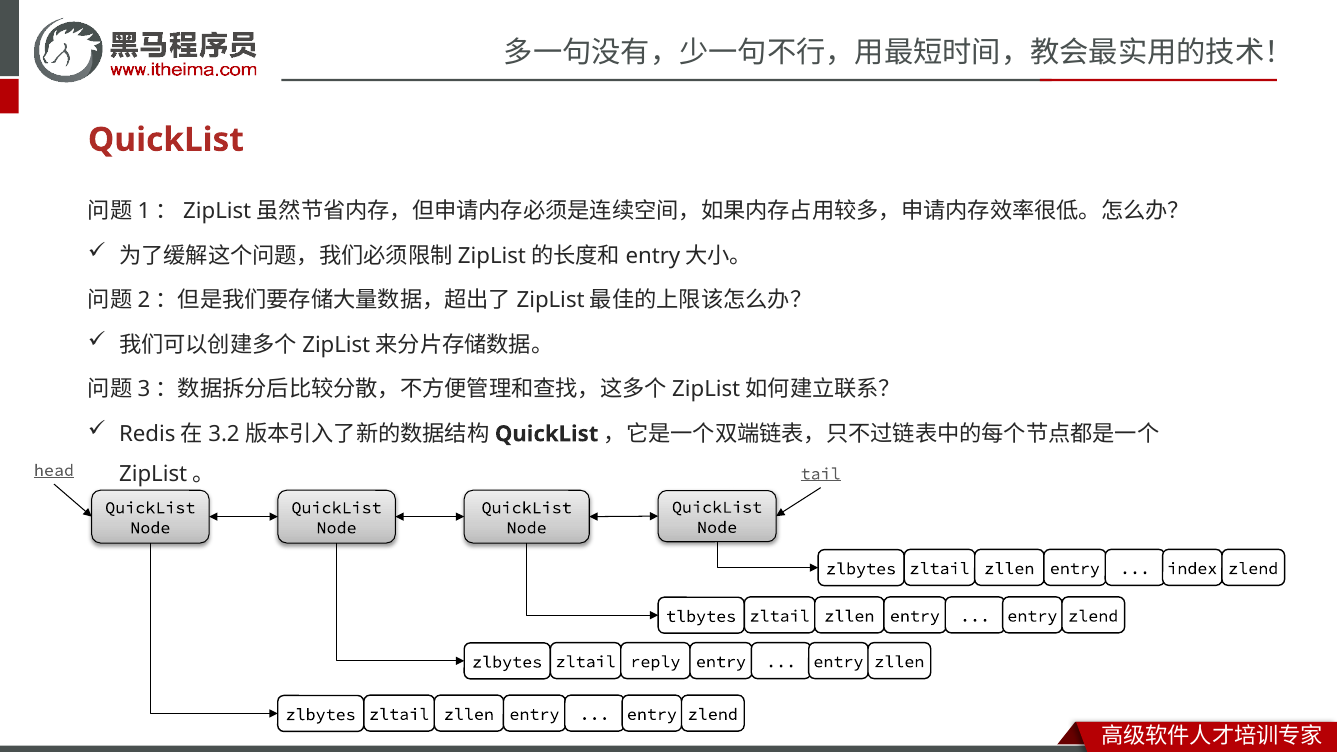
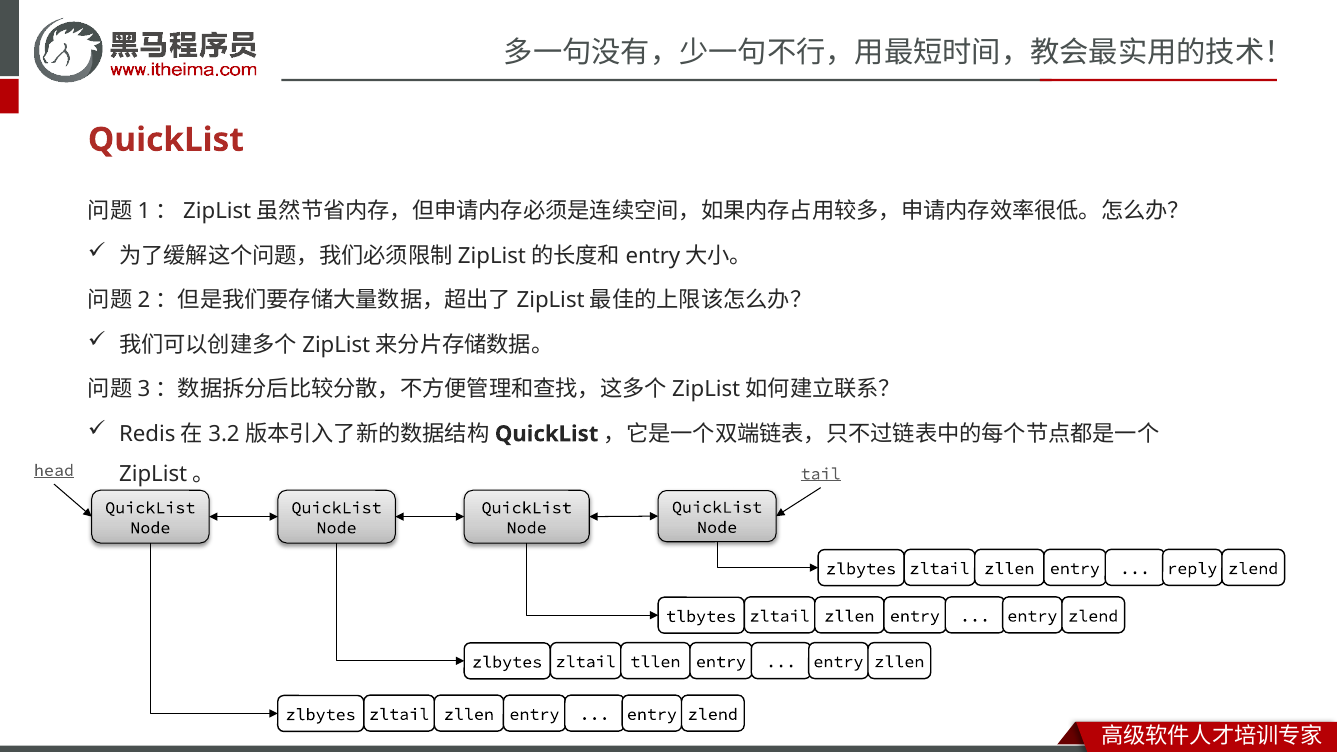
index: index -> reply
reply: reply -> tllen
